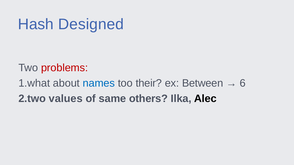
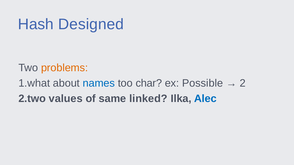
problems colour: red -> orange
their: their -> char
Between: Between -> Possible
6: 6 -> 2
others: others -> linked
Alec colour: black -> blue
